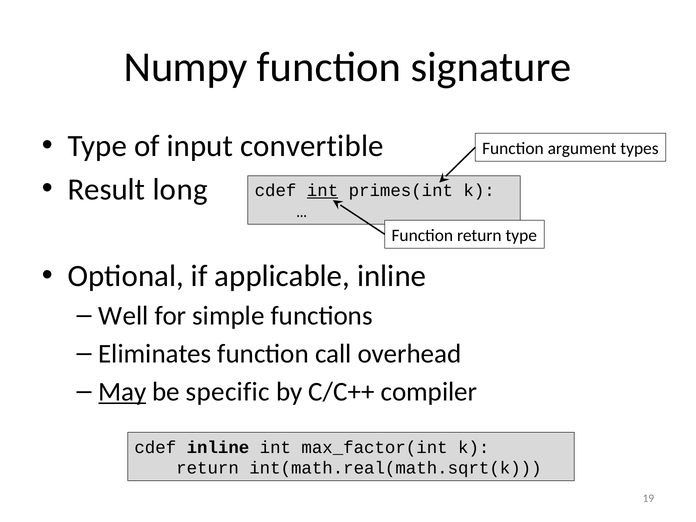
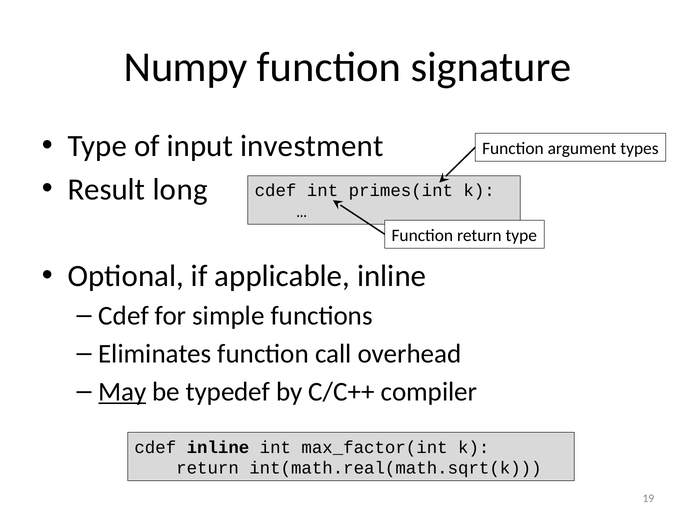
convertible: convertible -> investment
int at (323, 191) underline: present -> none
Well at (123, 316): Well -> Cdef
specific: specific -> typedef
